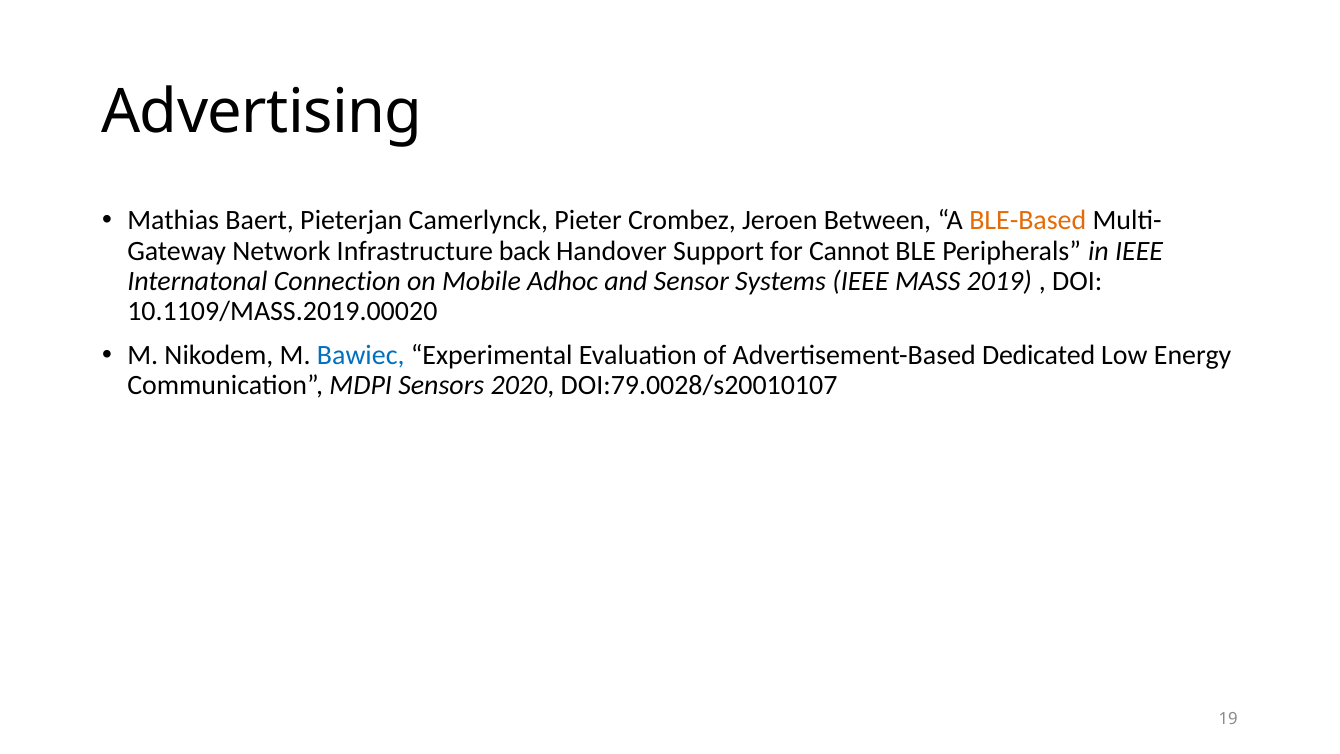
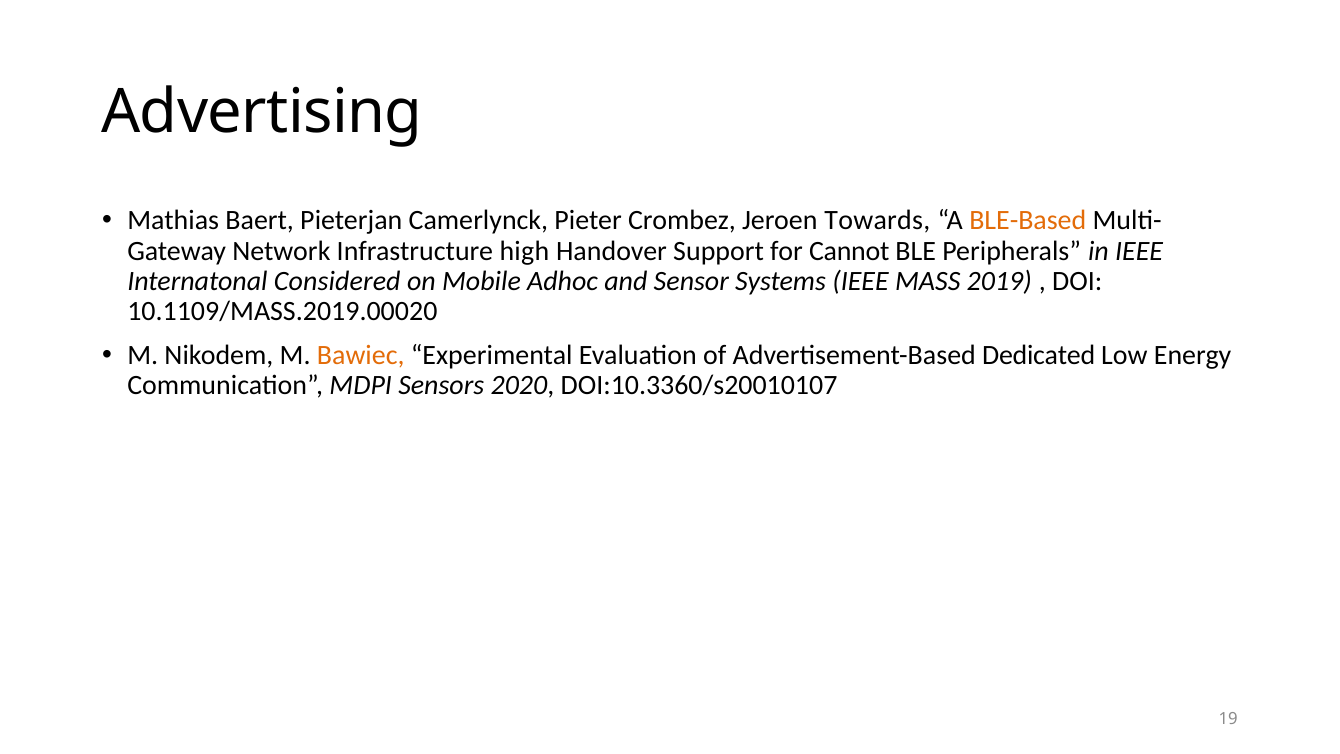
Between: Between -> Towards
back: back -> high
Connection: Connection -> Considered
Bawiec colour: blue -> orange
DOI:79.0028/s20010107: DOI:79.0028/s20010107 -> DOI:10.3360/s20010107
